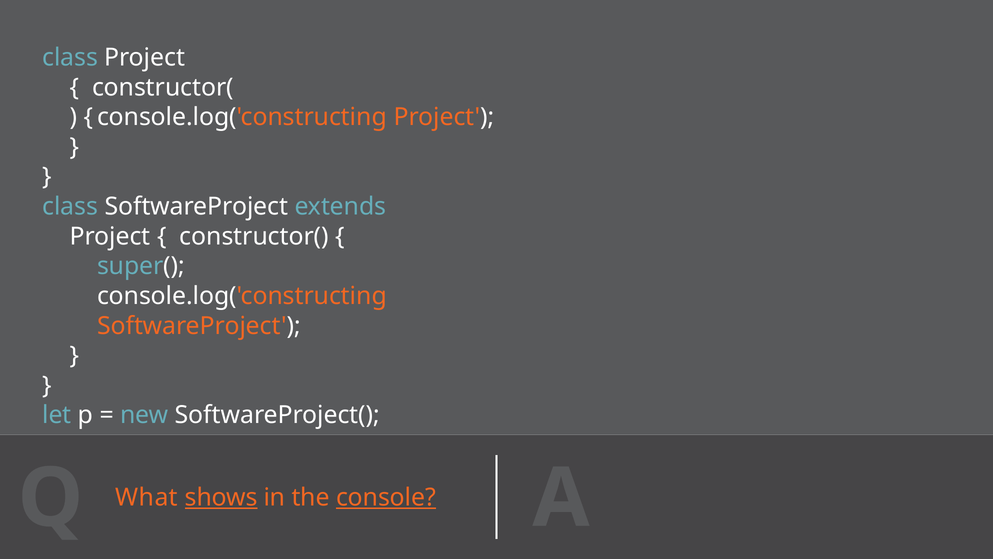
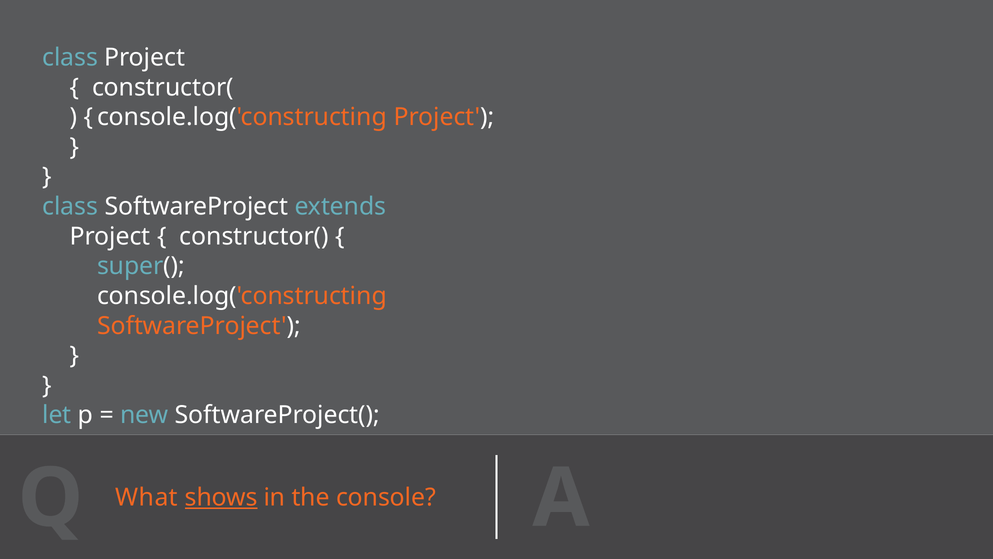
console underline: present -> none
